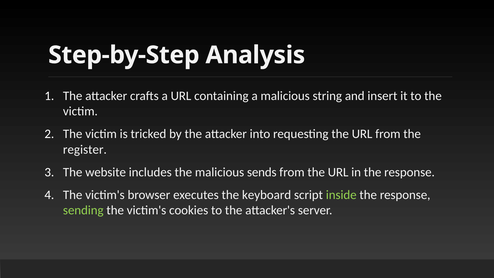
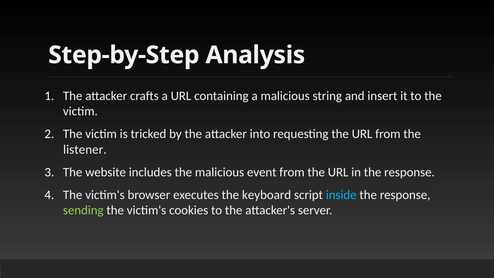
register: register -> listener
sends: sends -> event
inside colour: light green -> light blue
